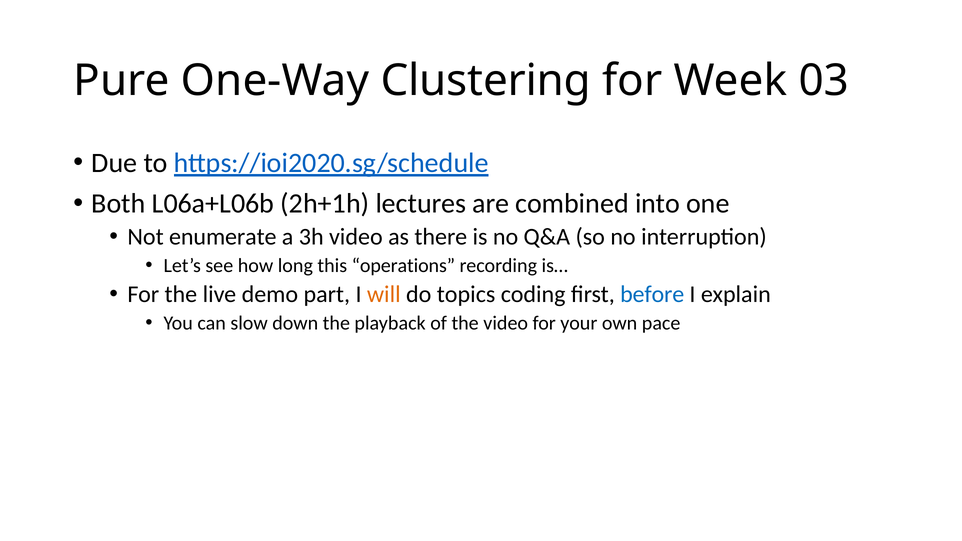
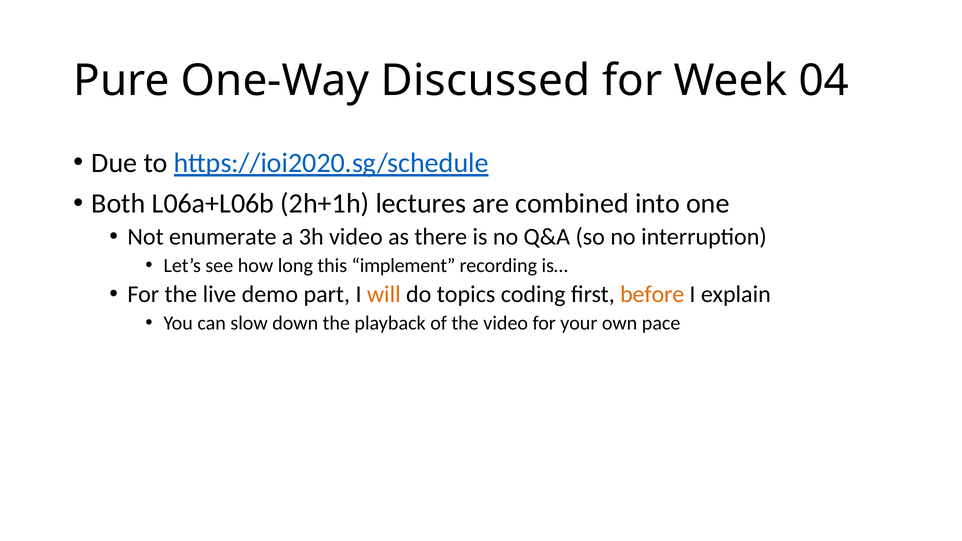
Clustering: Clustering -> Discussed
03: 03 -> 04
operations: operations -> implement
before colour: blue -> orange
